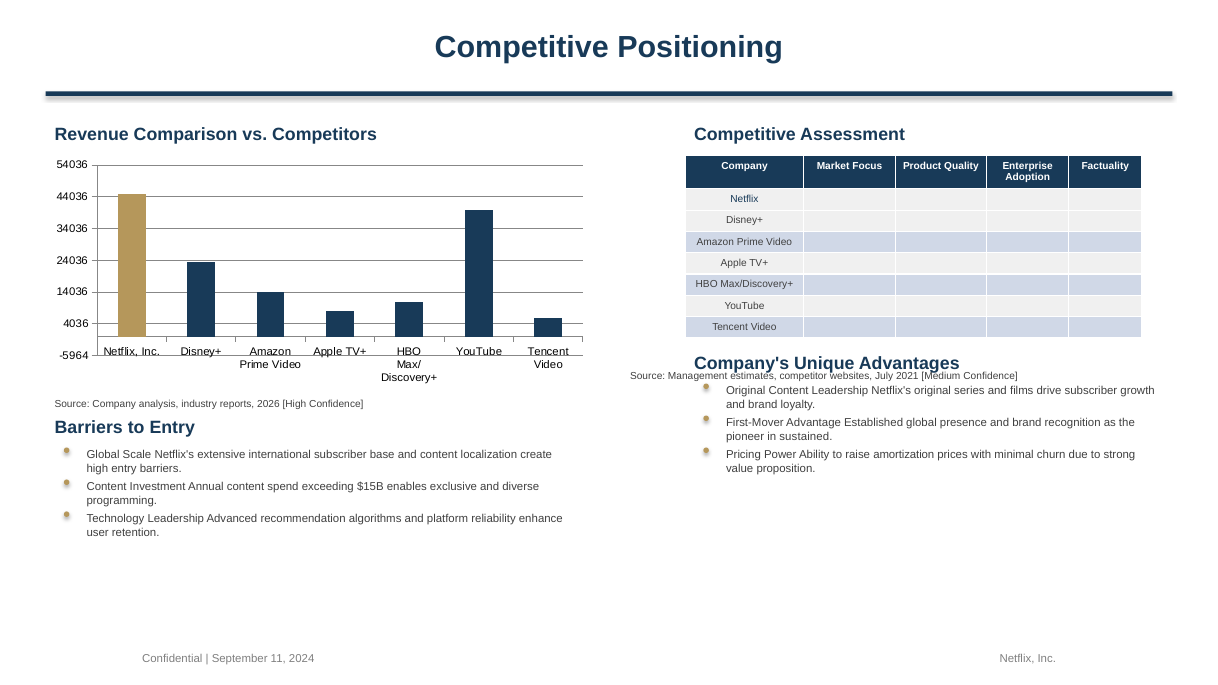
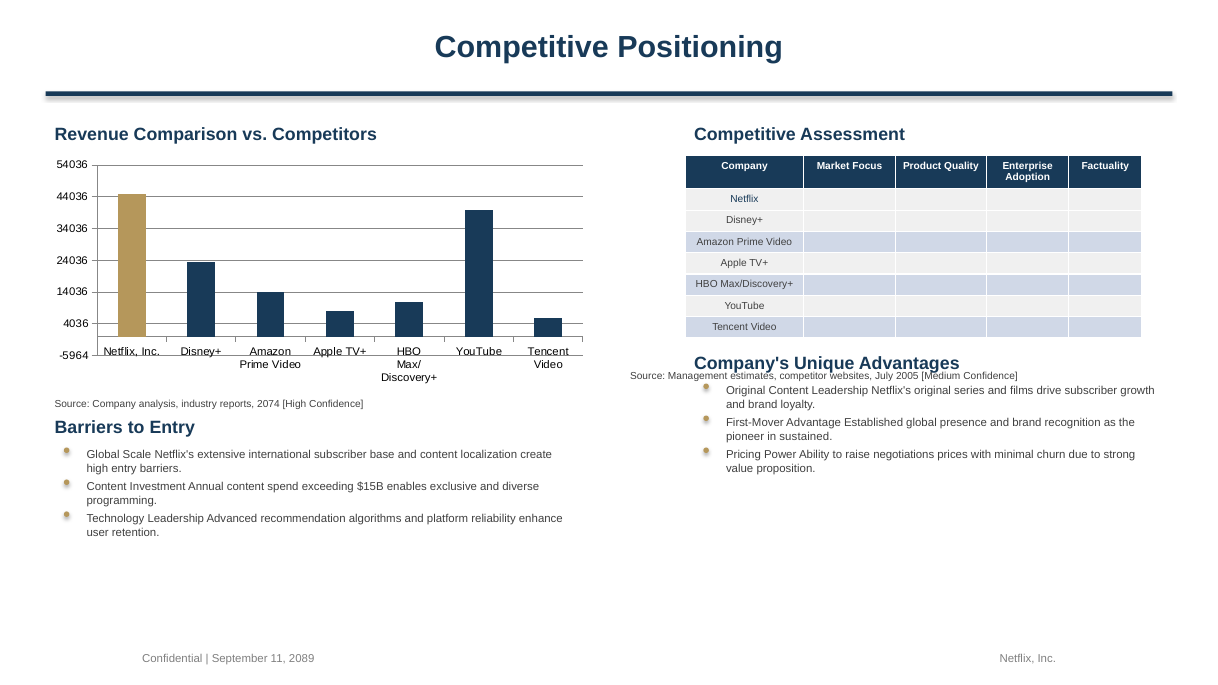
2021: 2021 -> 2005
2026: 2026 -> 2074
amortization: amortization -> negotiations
2024: 2024 -> 2089
